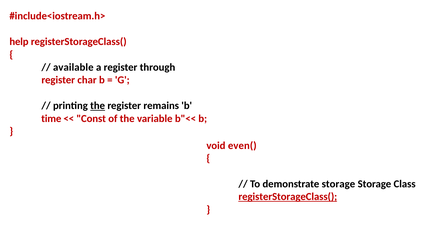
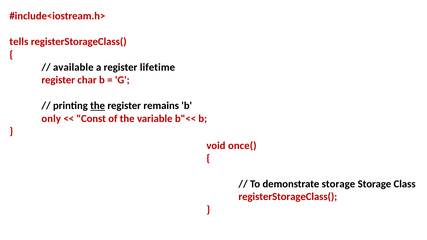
help: help -> tells
through: through -> lifetime
time: time -> only
even(: even( -> once(
registerStorageClass( at (288, 197) underline: present -> none
